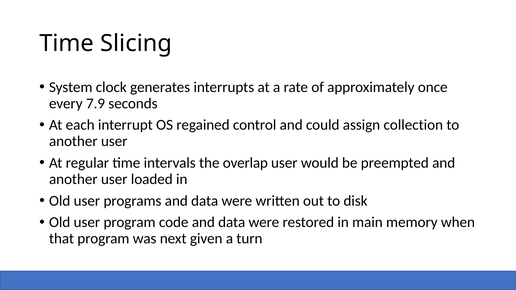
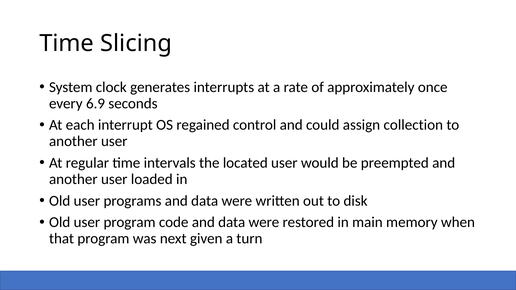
7.9: 7.9 -> 6.9
overlap: overlap -> located
